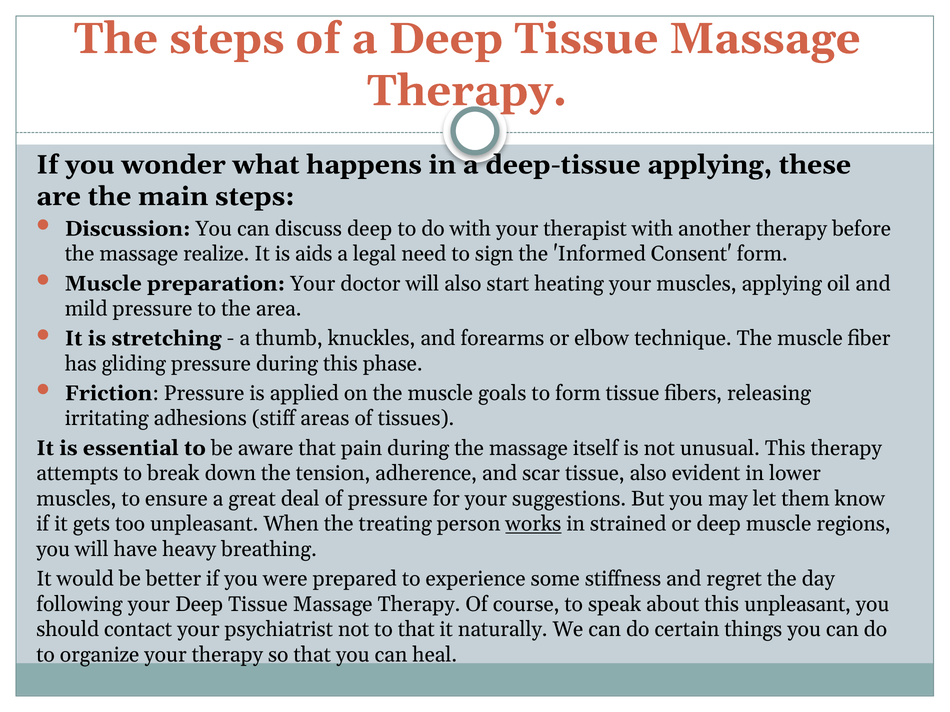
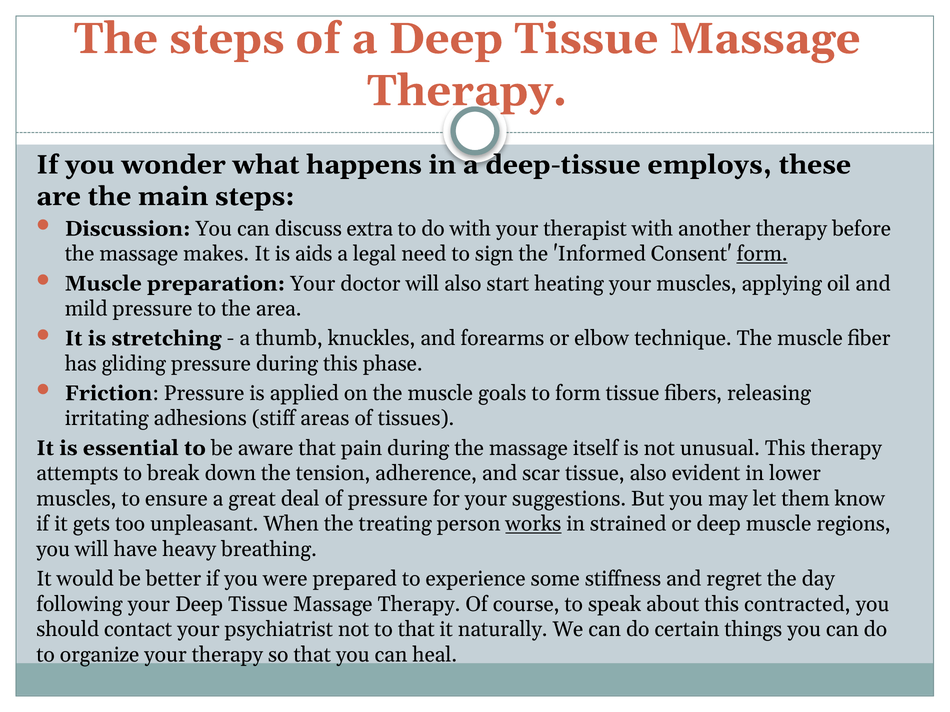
deep-tissue applying: applying -> employs
discuss deep: deep -> extra
realize: realize -> makes
form at (762, 254) underline: none -> present
this unpleasant: unpleasant -> contracted
